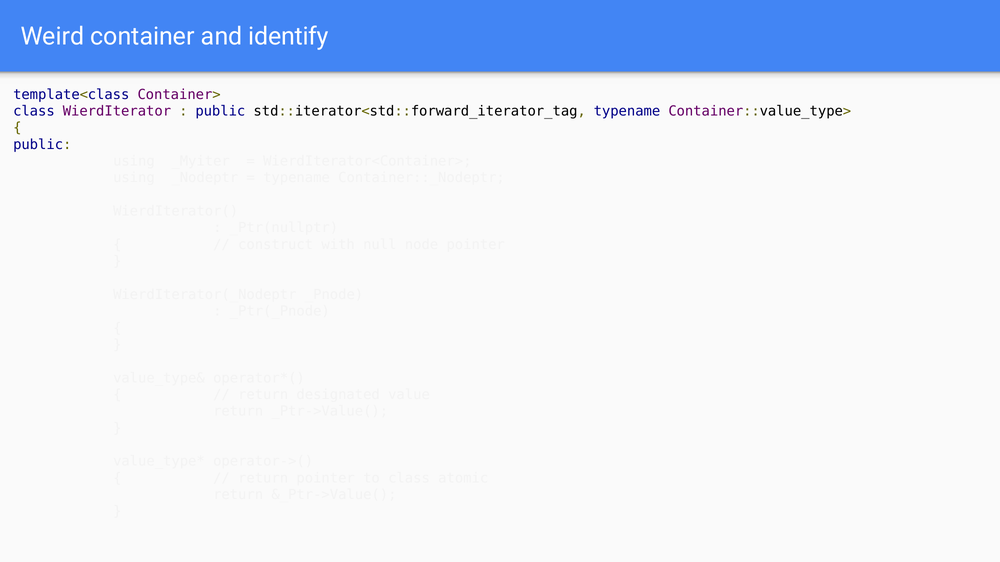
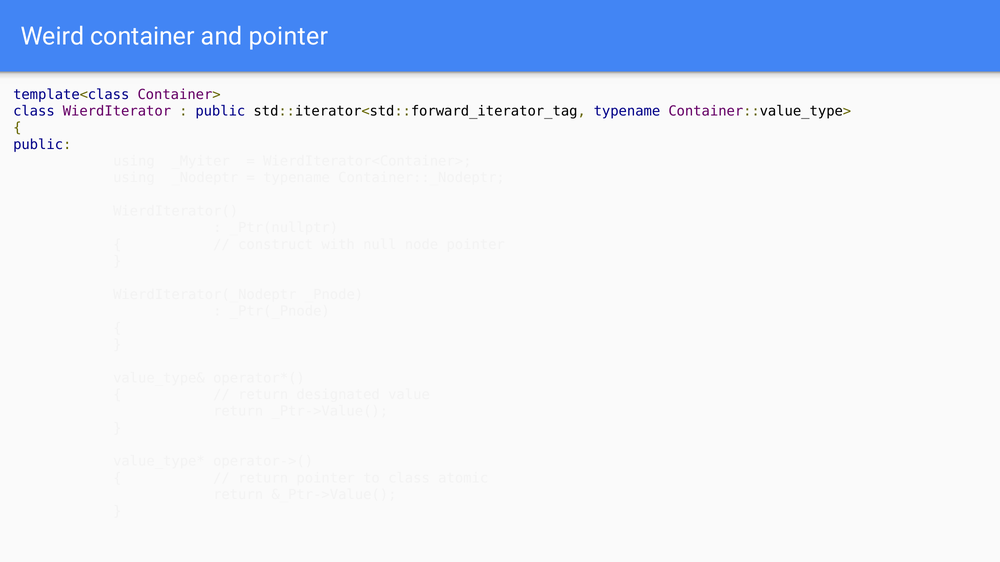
and identify: identify -> pointer
